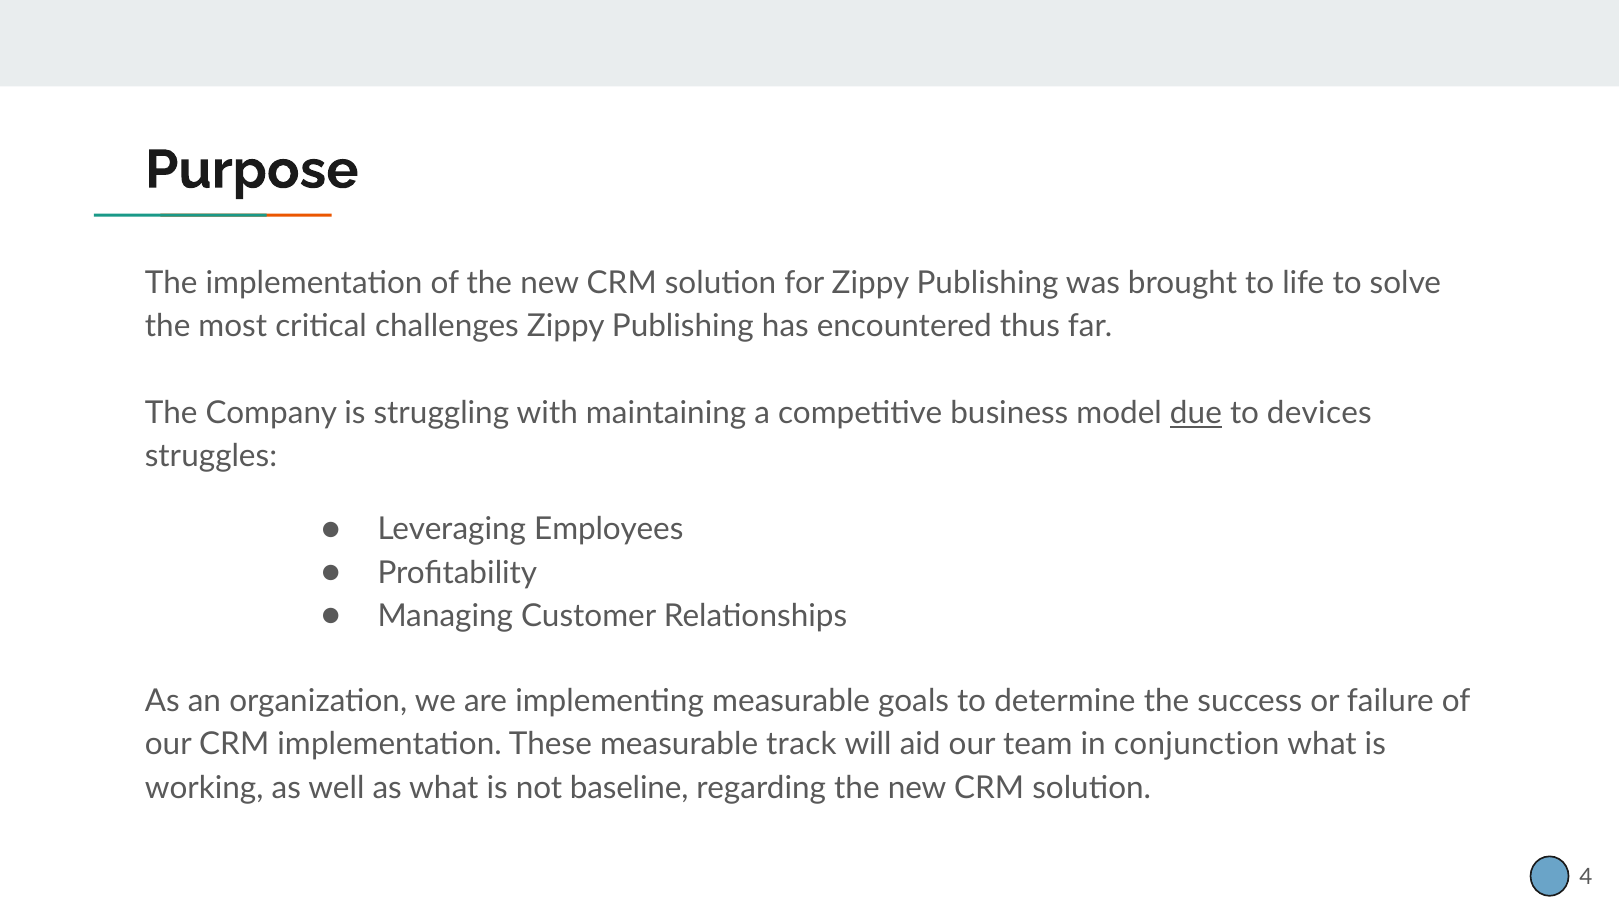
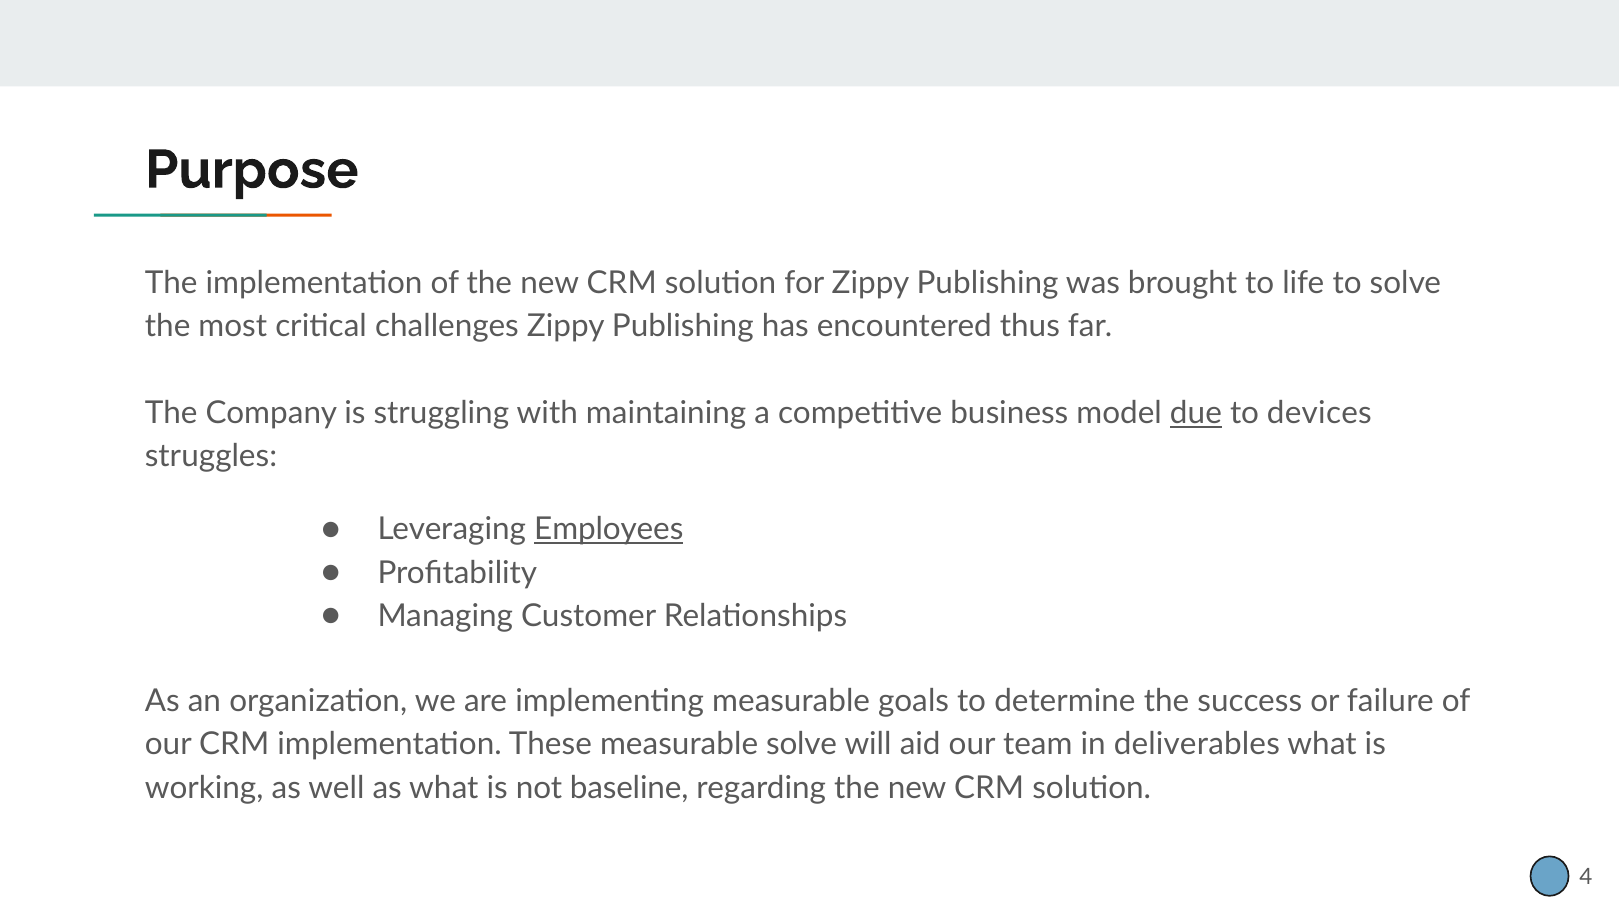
Employees underline: none -> present
measurable track: track -> solve
conjunction: conjunction -> deliverables
